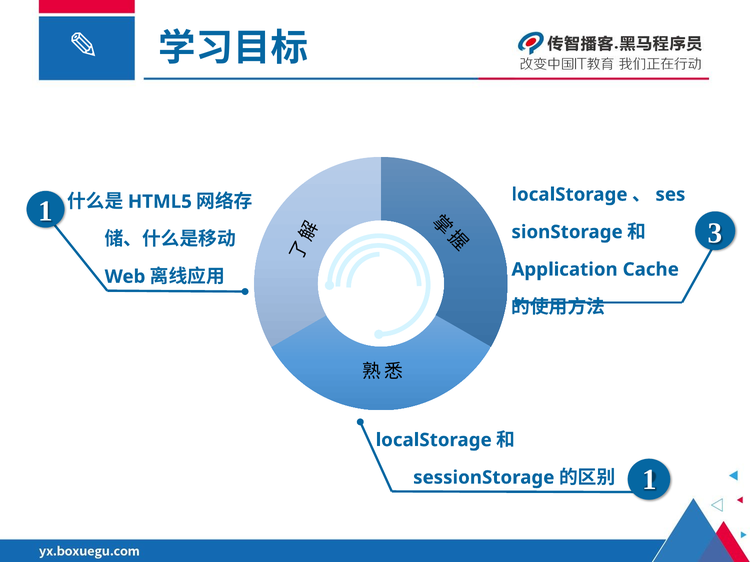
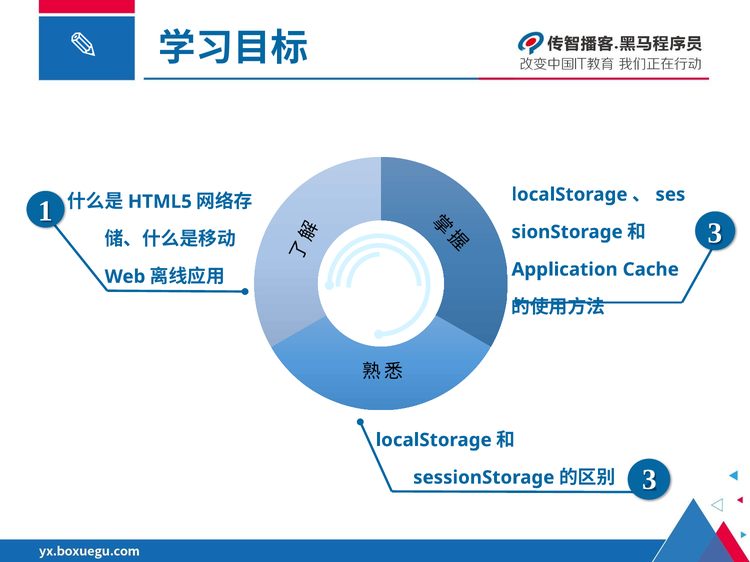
1 at (649, 480): 1 -> 3
